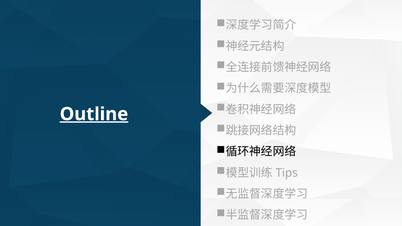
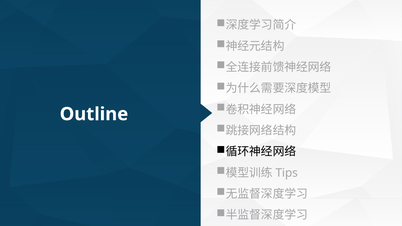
Outline underline: present -> none
